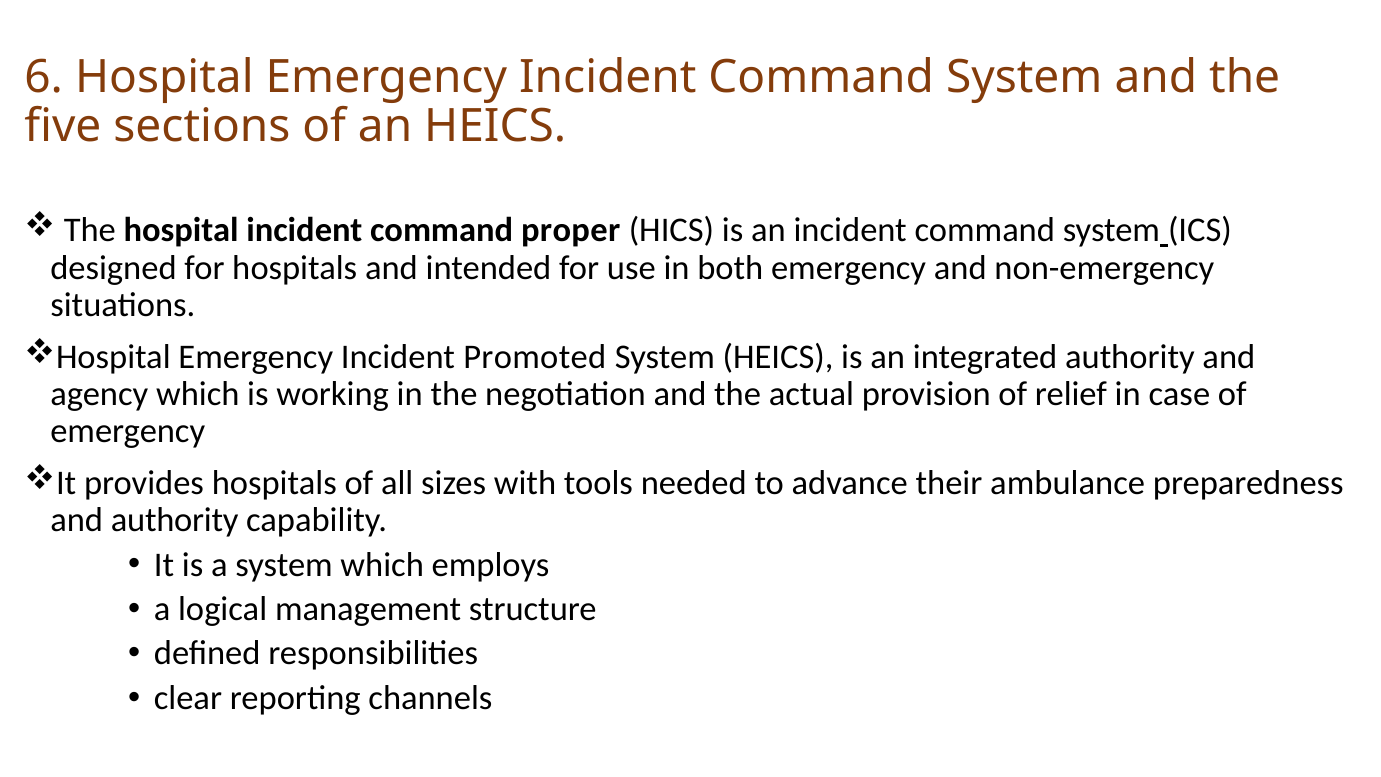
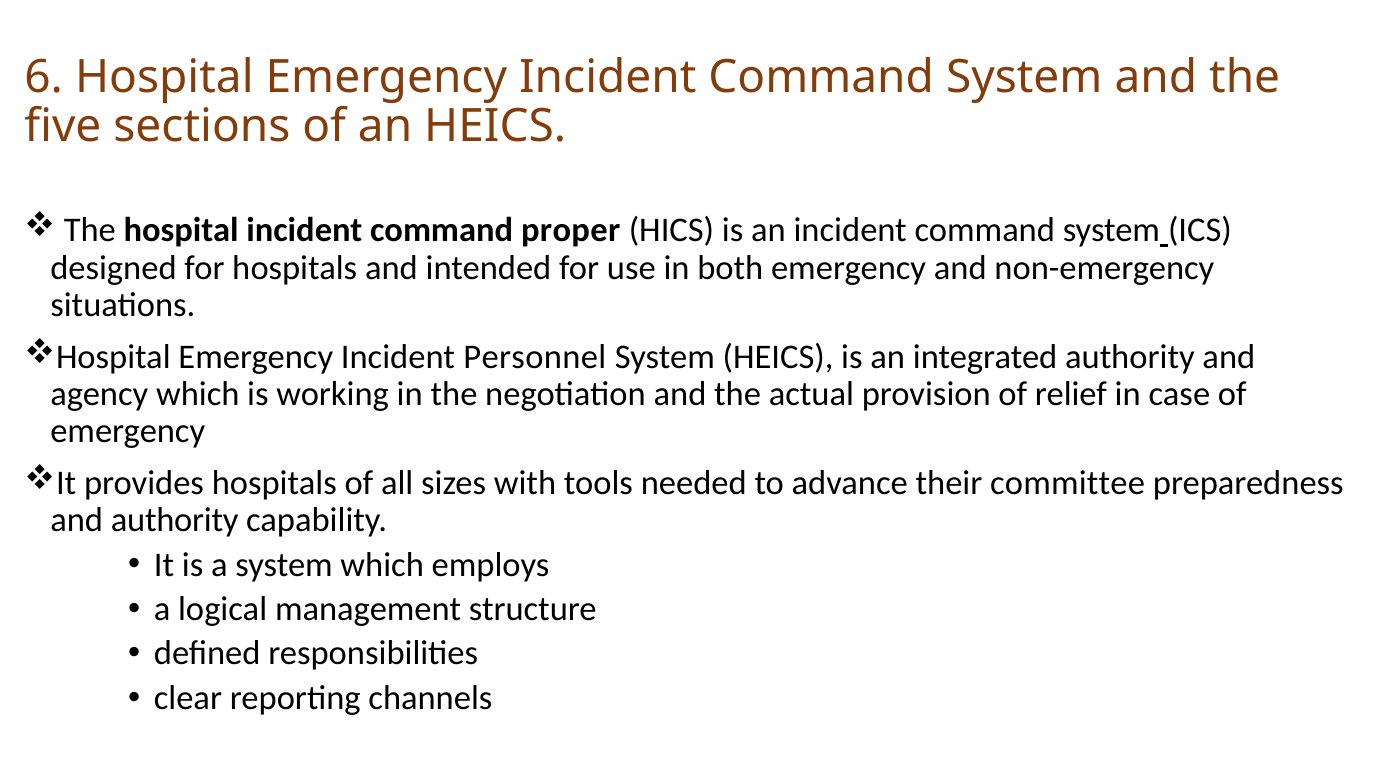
Promoted: Promoted -> Personnel
ambulance: ambulance -> committee
